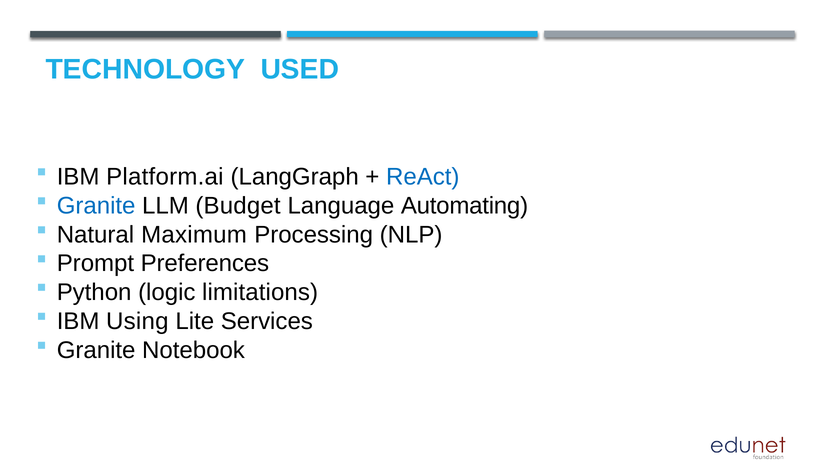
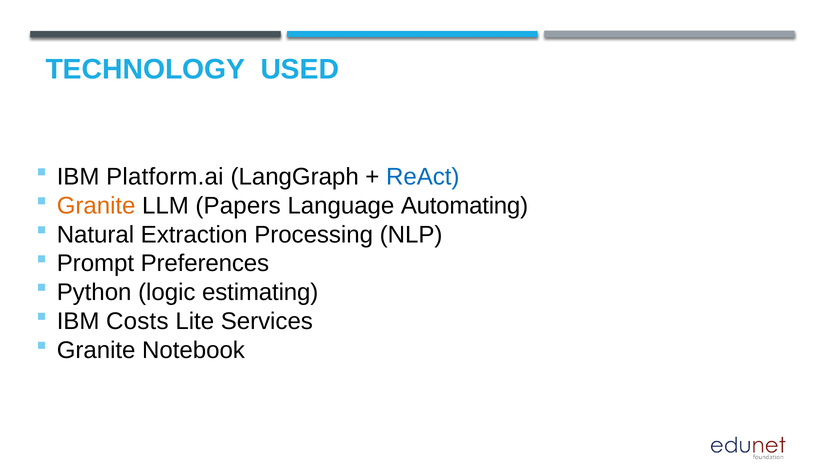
Granite at (96, 206) colour: blue -> orange
Budget: Budget -> Papers
Maximum: Maximum -> Extraction
limitations: limitations -> estimating
Using: Using -> Costs
